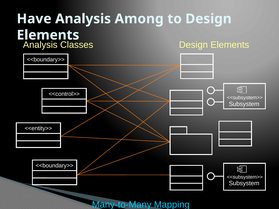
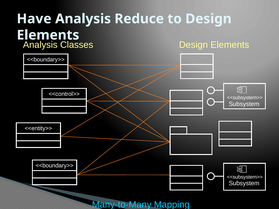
Among: Among -> Reduce
